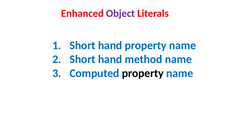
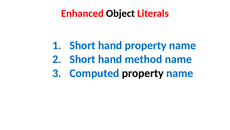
Object colour: purple -> black
